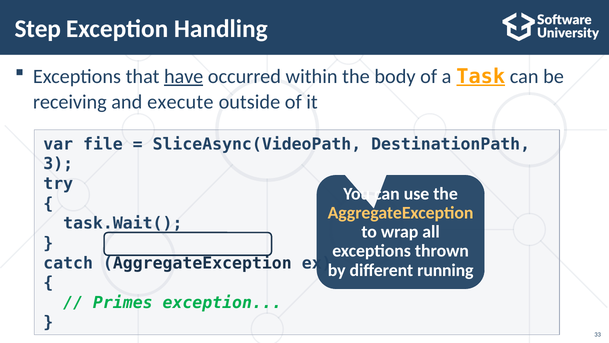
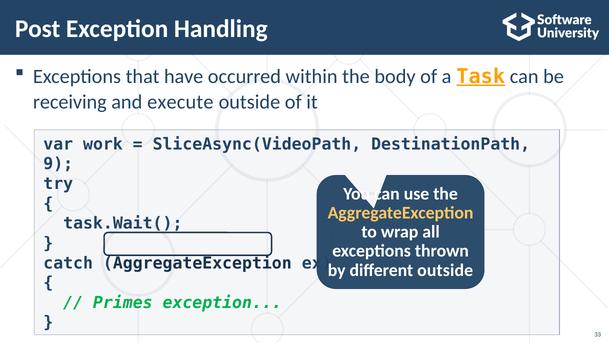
Step: Step -> Post
have underline: present -> none
file: file -> work
3: 3 -> 9
different running: running -> outside
